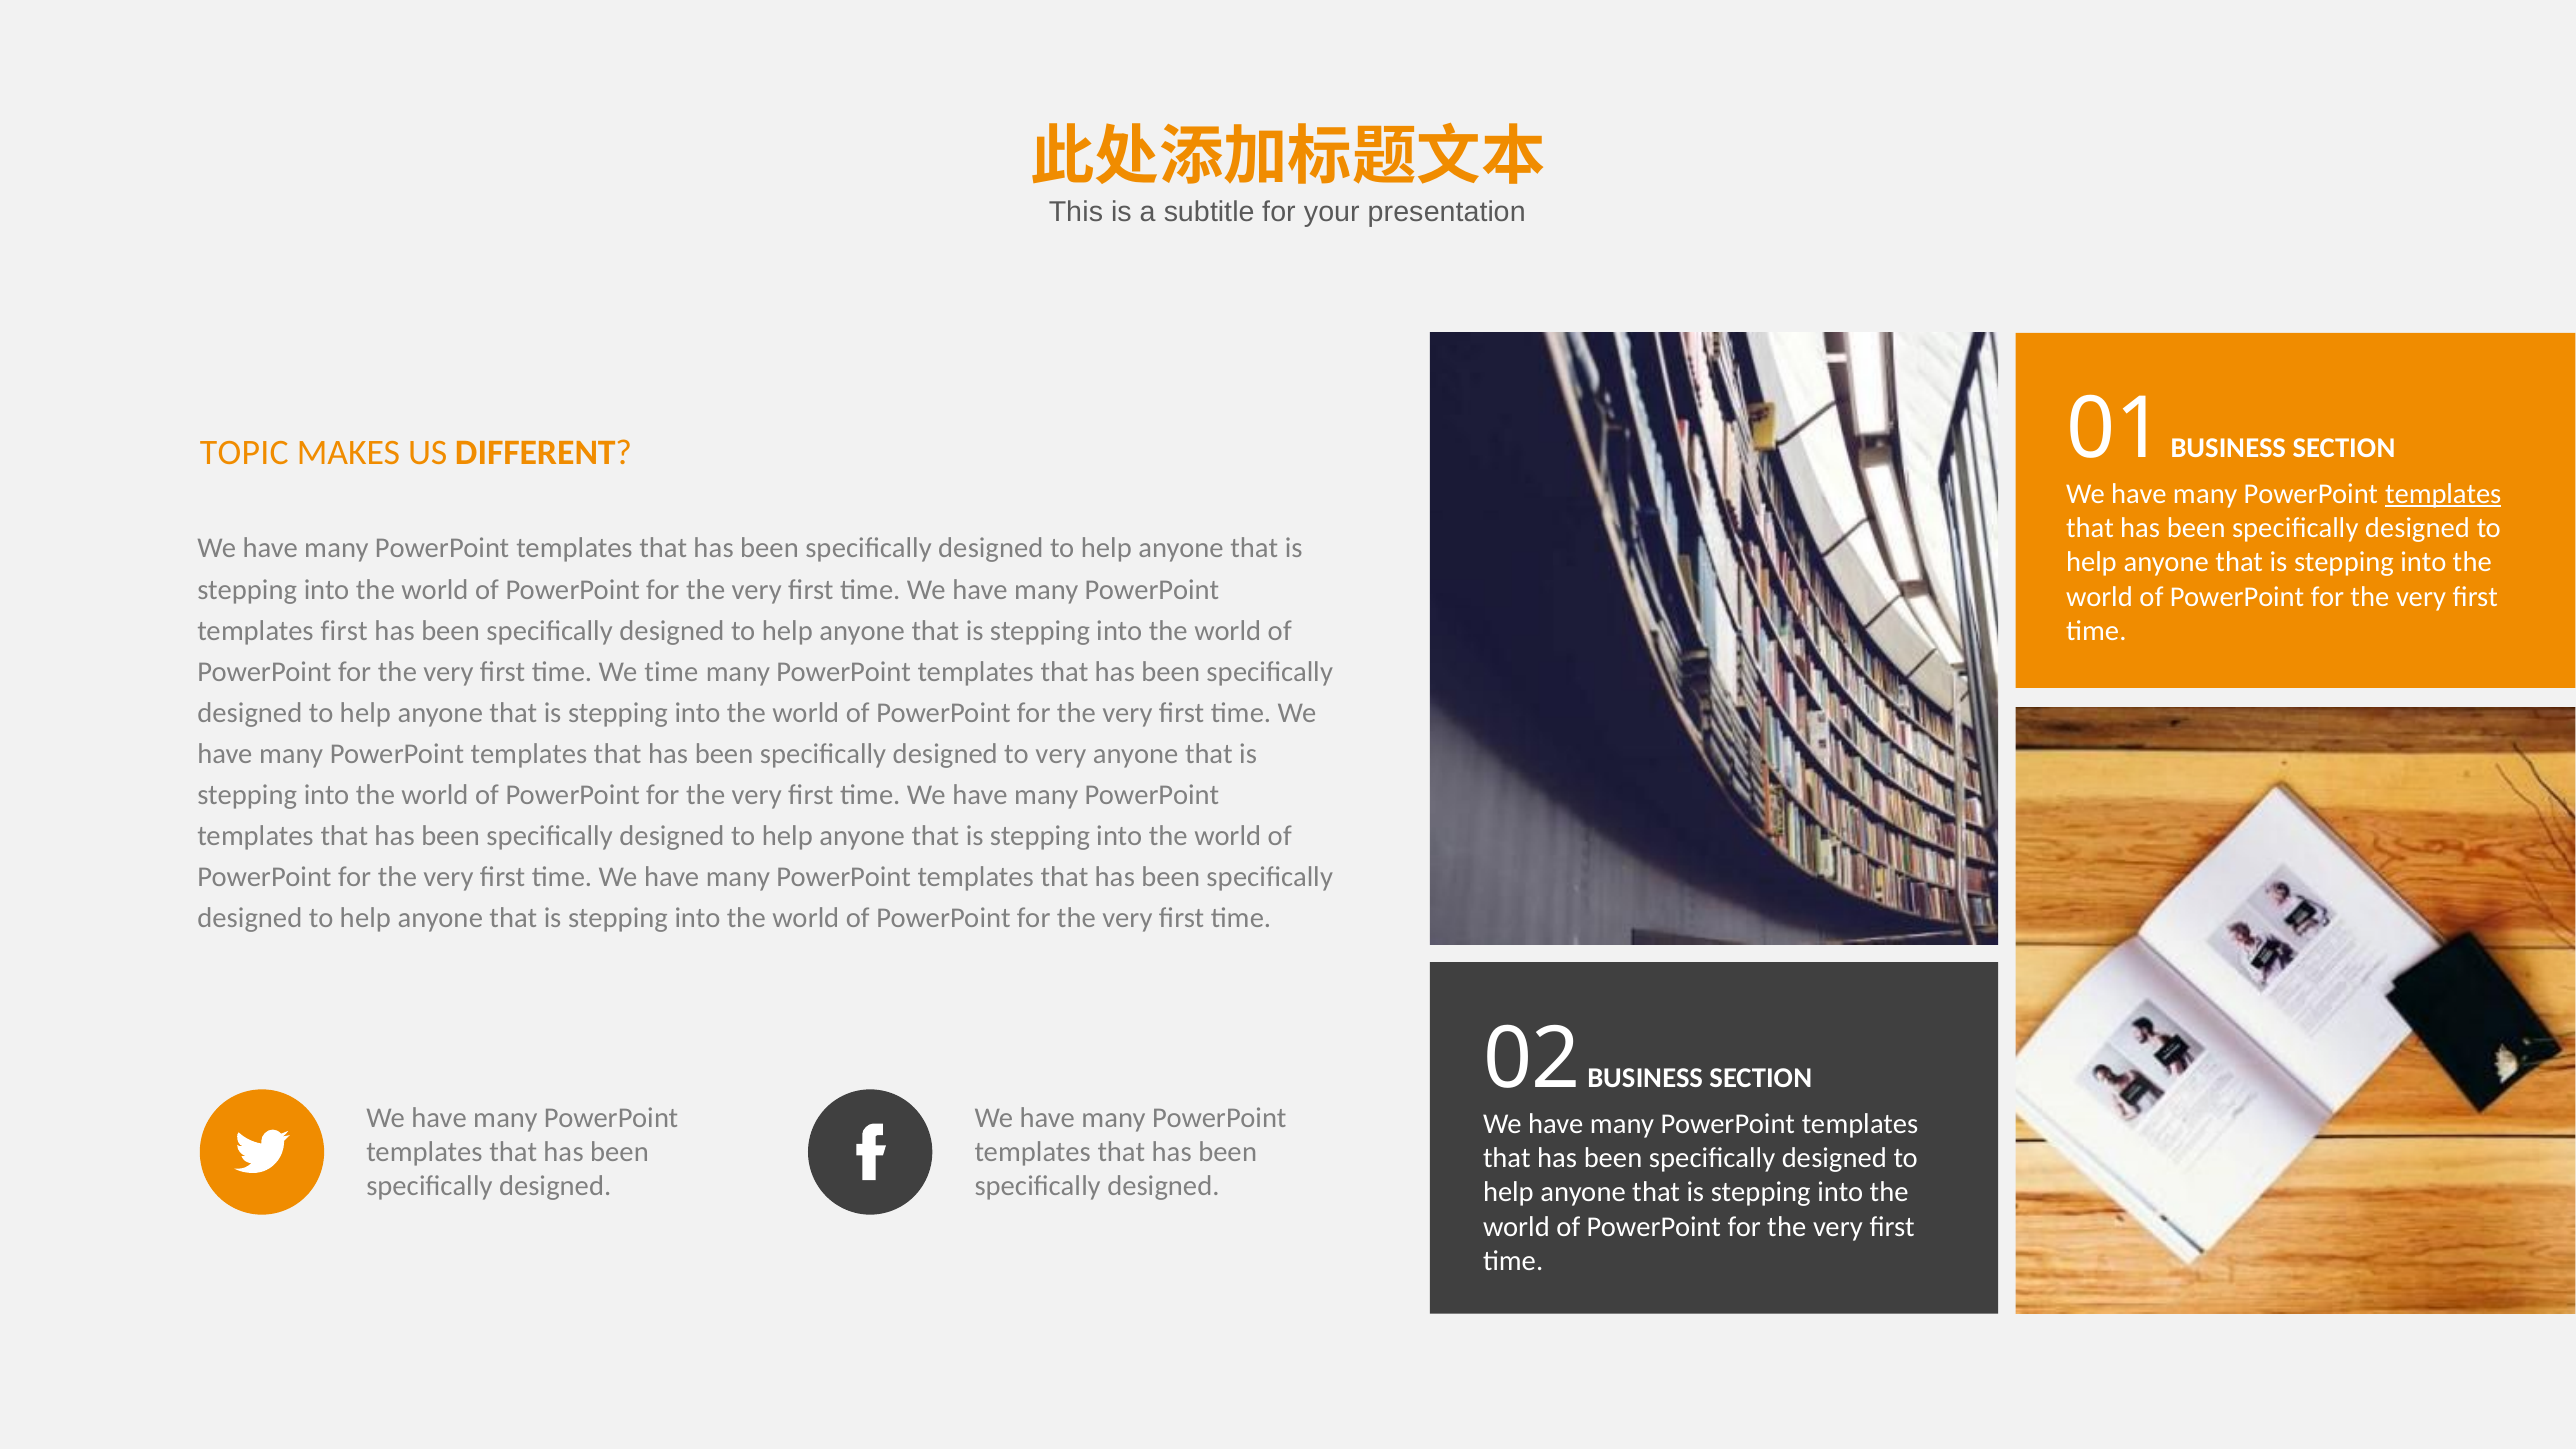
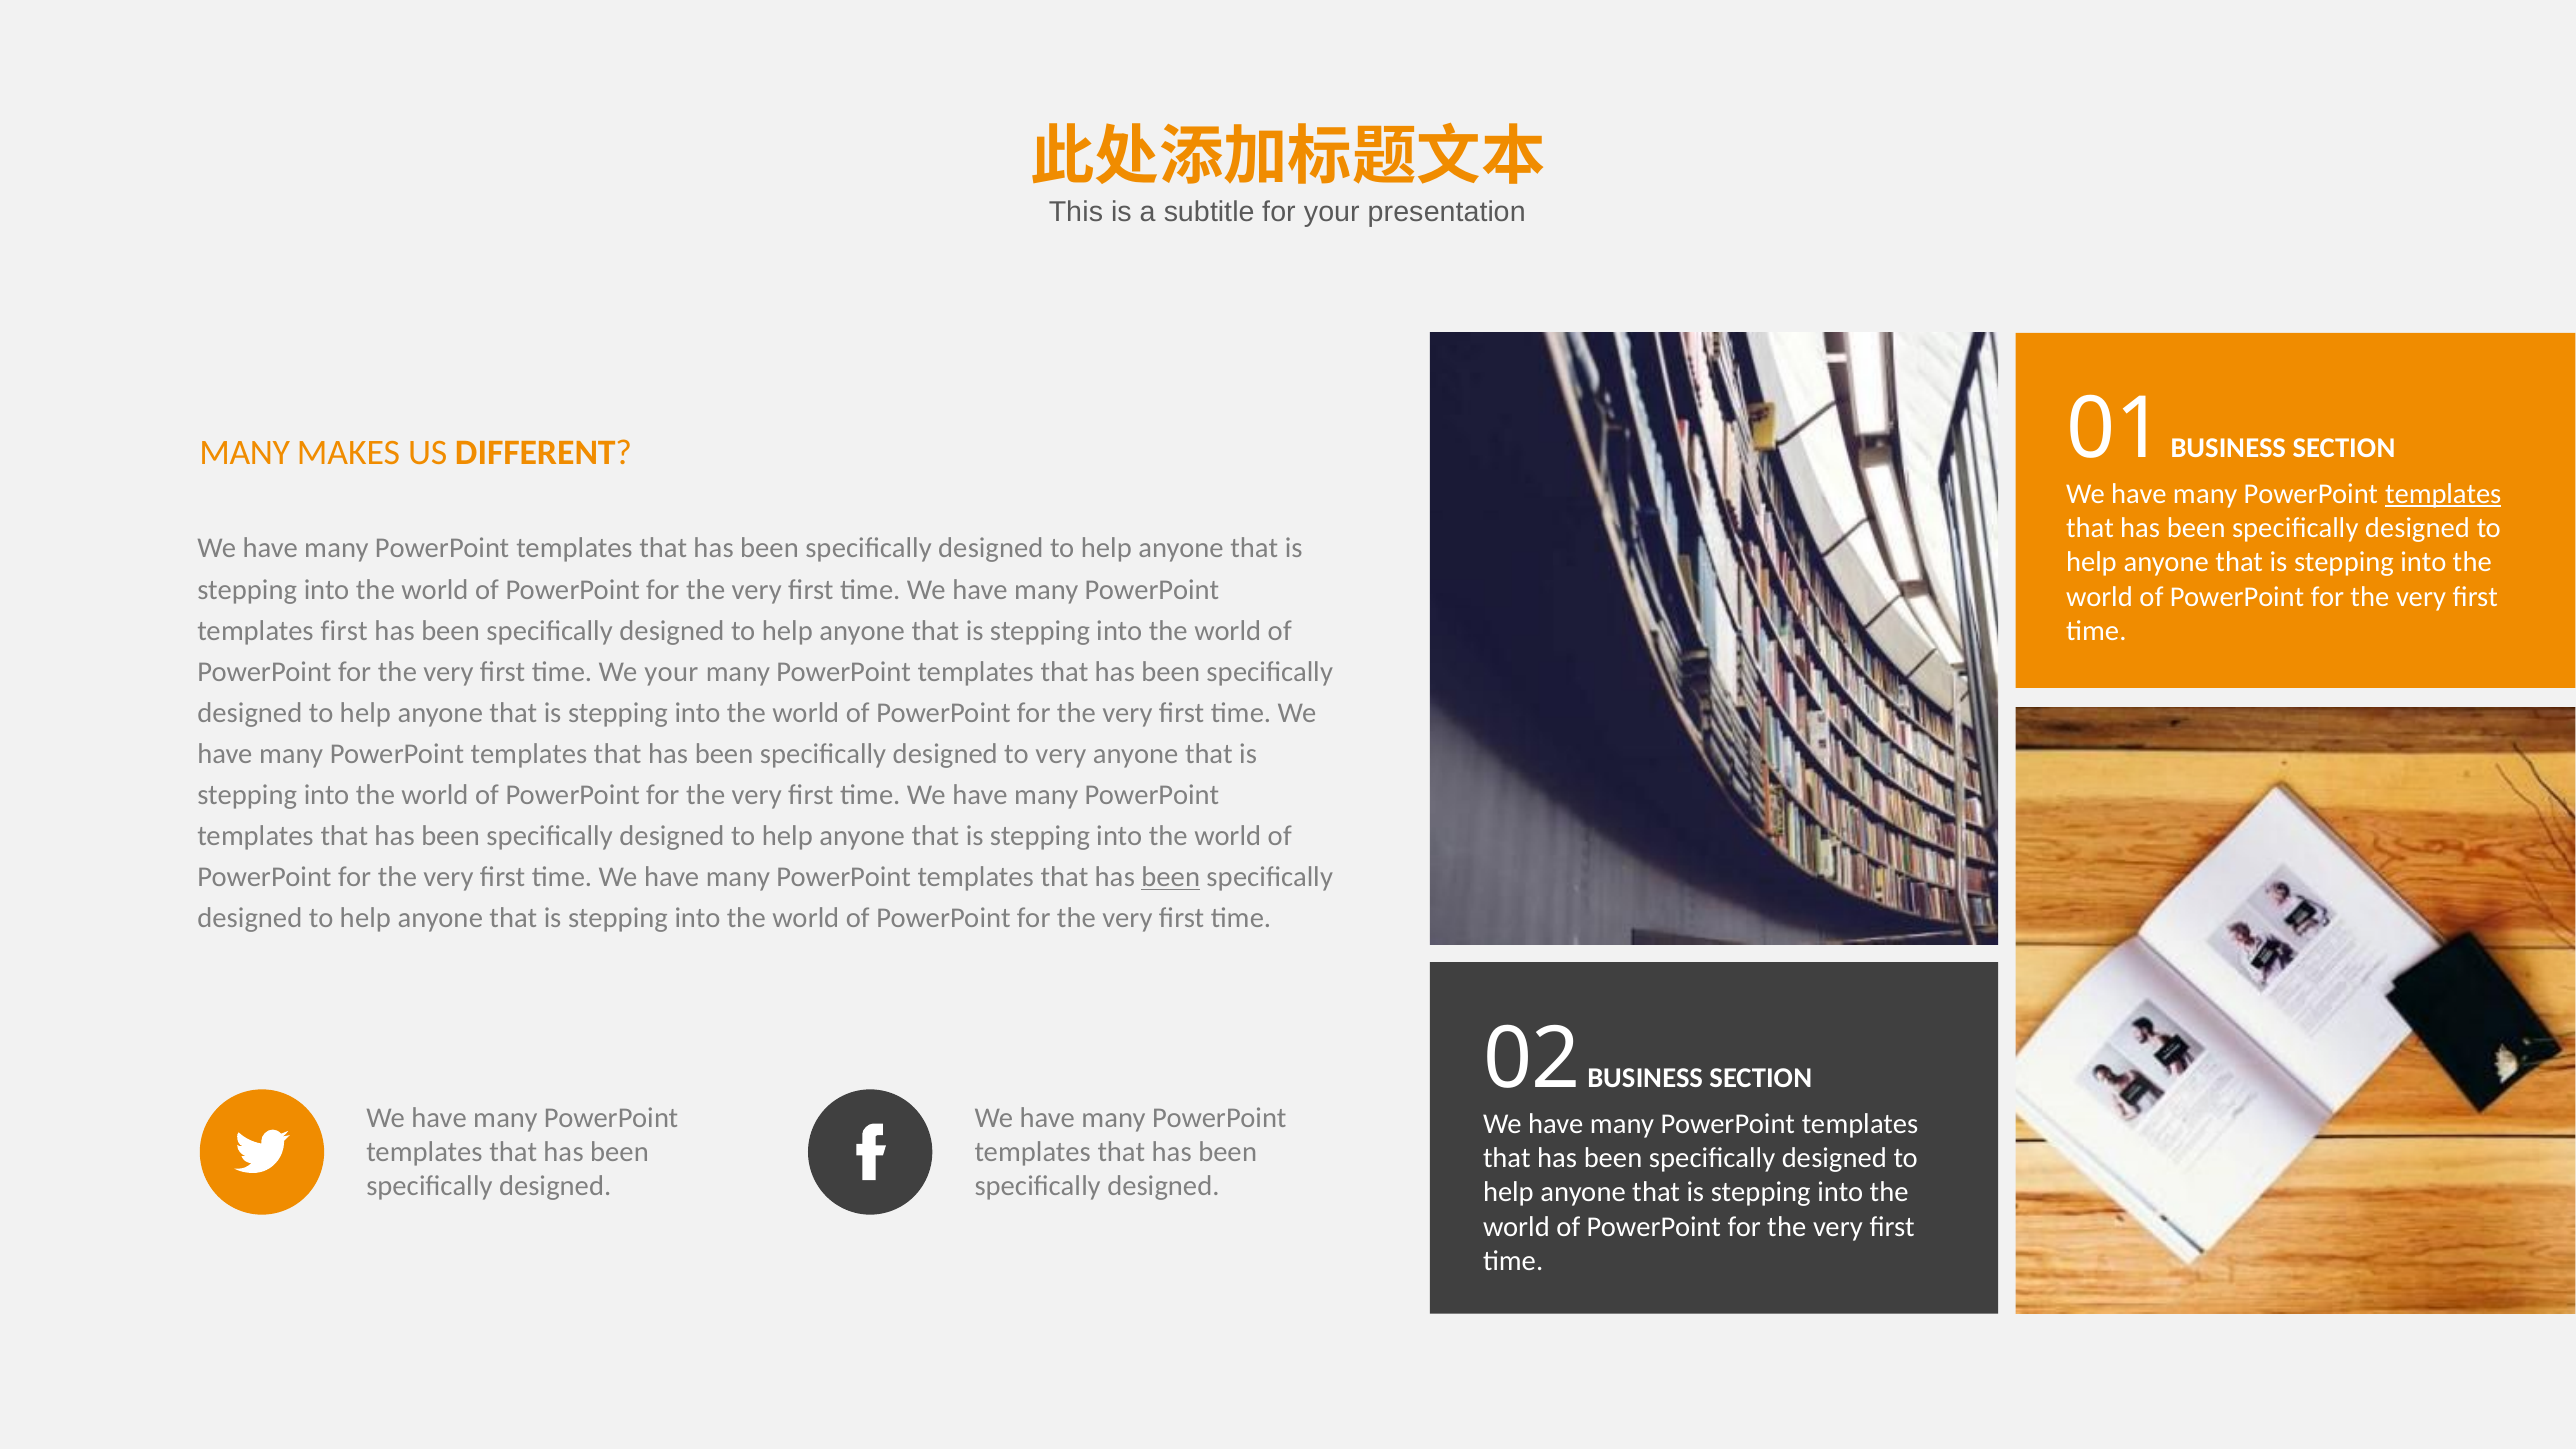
TOPIC at (244, 453): TOPIC -> MANY
We time: time -> your
been at (1171, 877) underline: none -> present
